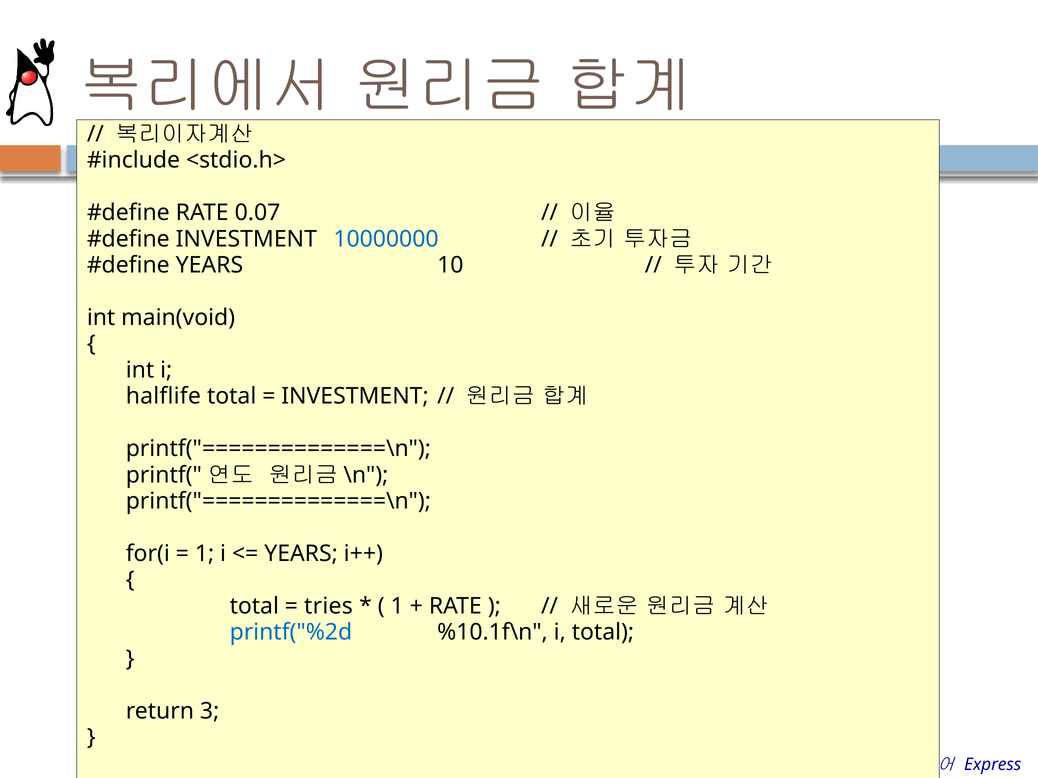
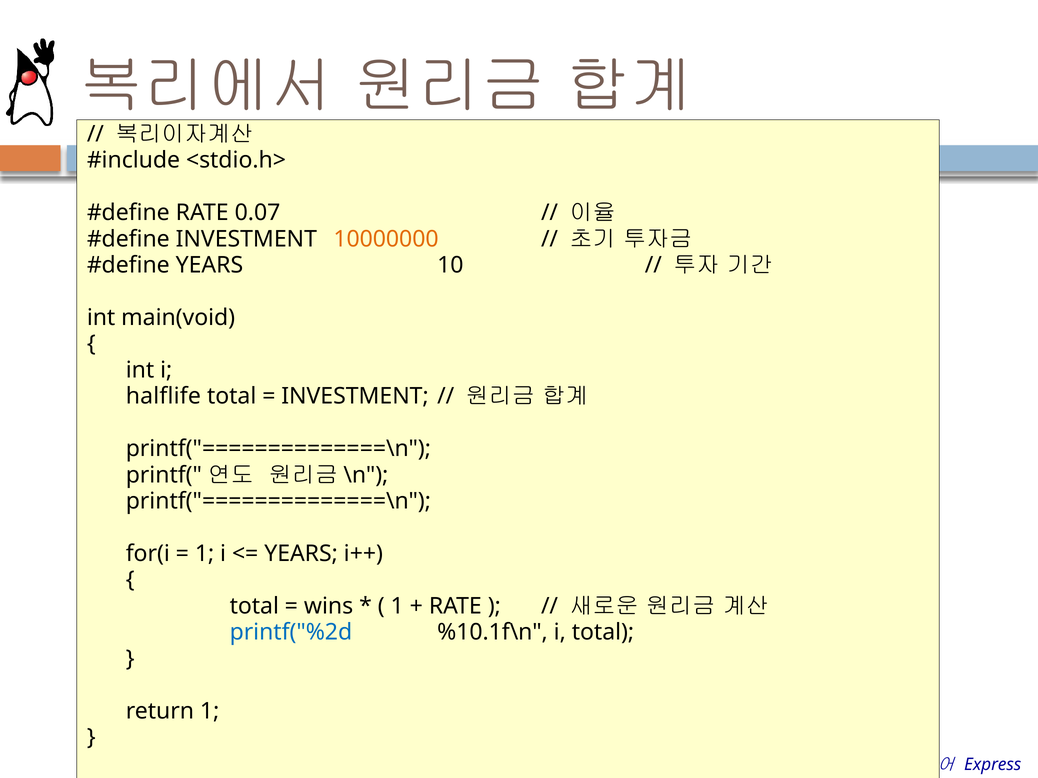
10000000 colour: blue -> orange
tries: tries -> wins
return 3: 3 -> 1
